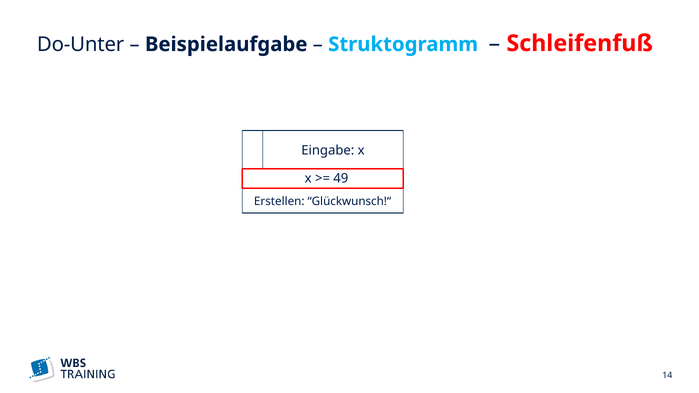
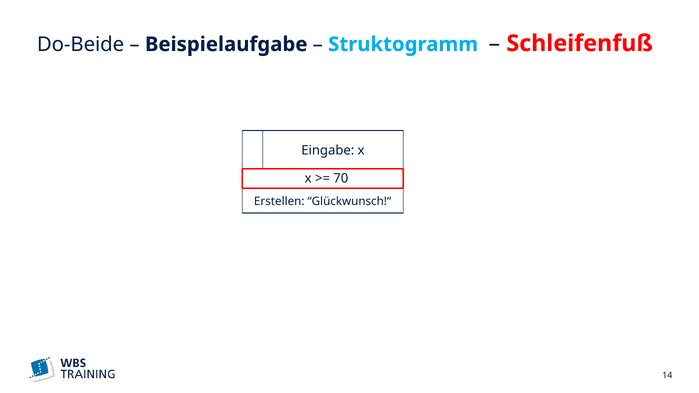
Do-Unter: Do-Unter -> Do-Beide
49: 49 -> 70
